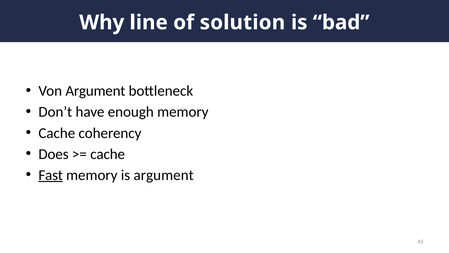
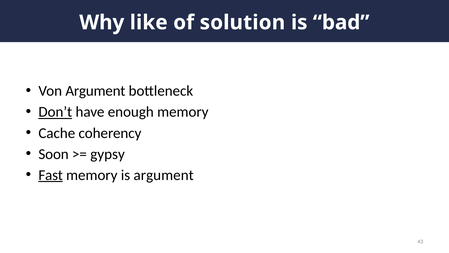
line: line -> like
Don’t underline: none -> present
Does: Does -> Soon
cache at (108, 154): cache -> gypsy
